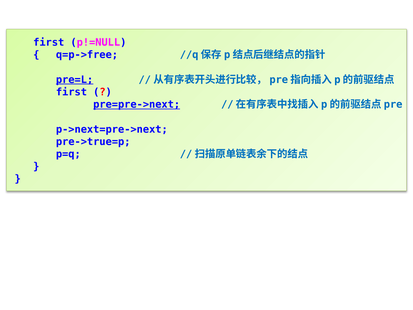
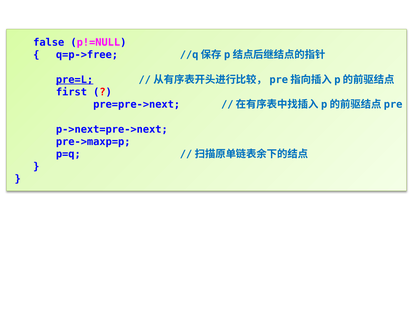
first at (49, 42): first -> false
pre=pre->next underline: present -> none
pre->true=p: pre->true=p -> pre->maxp=p
